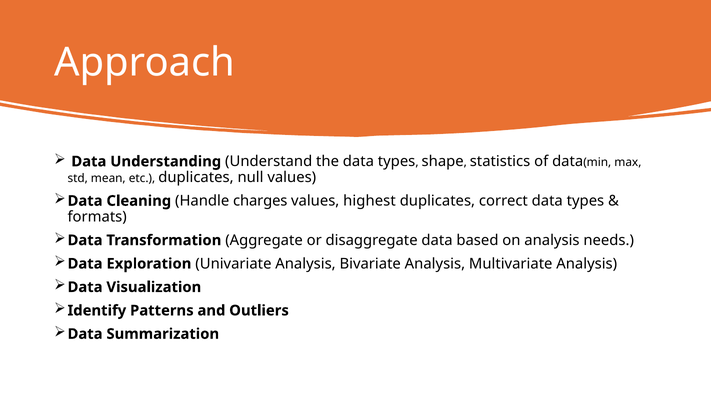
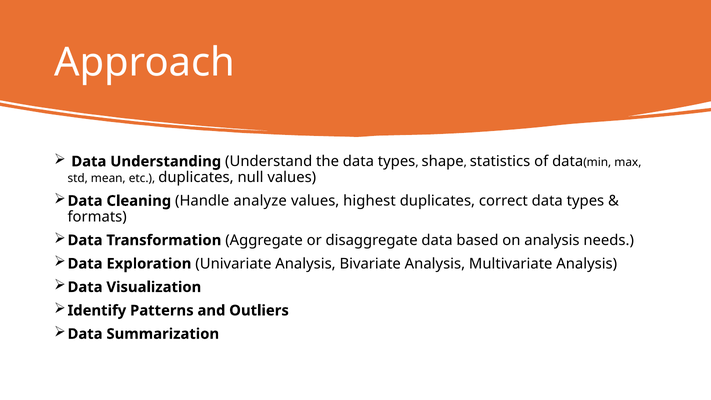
charges: charges -> analyze
